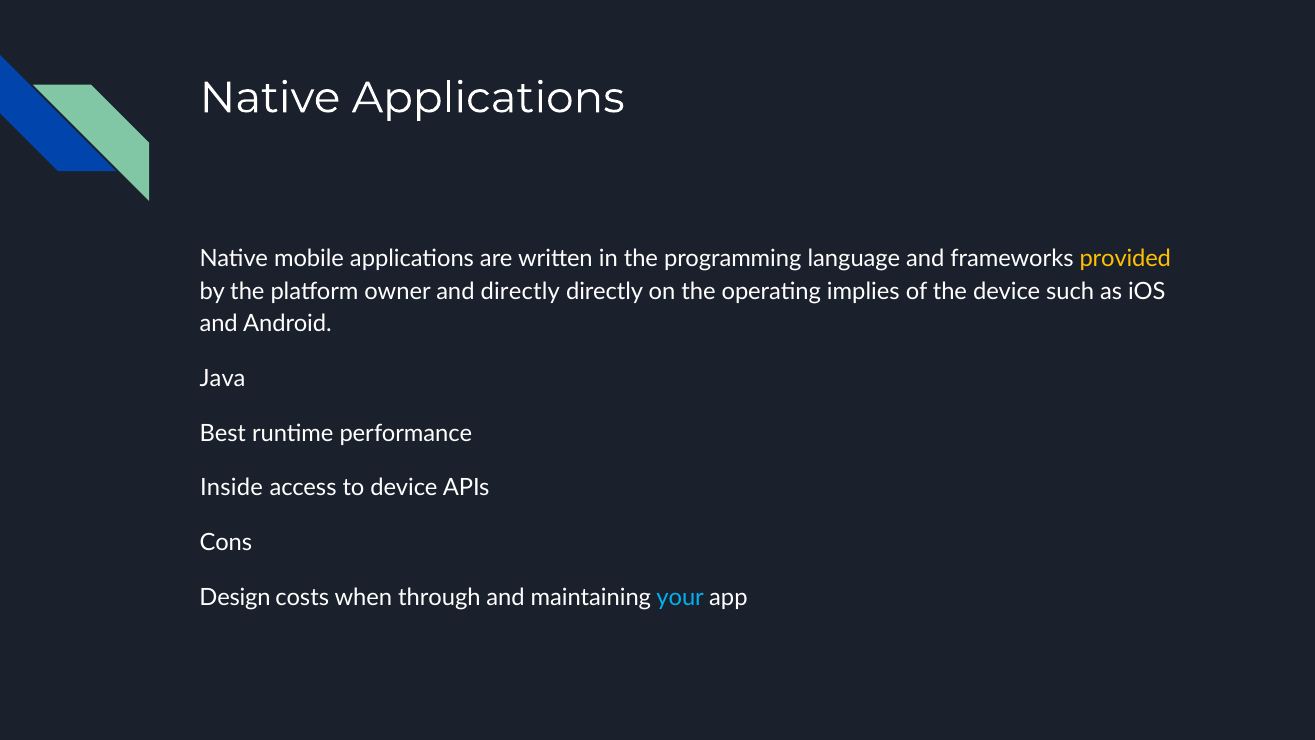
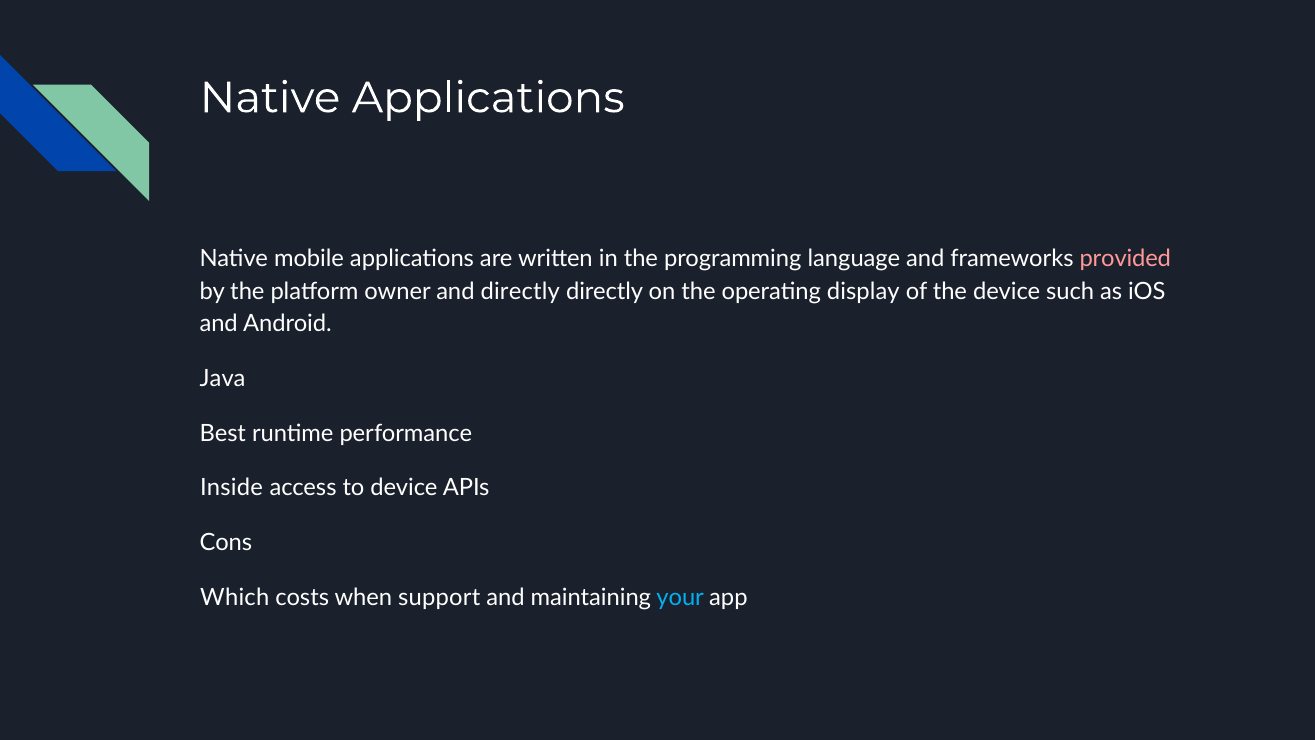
provided colour: yellow -> pink
implies: implies -> display
Design: Design -> Which
through: through -> support
